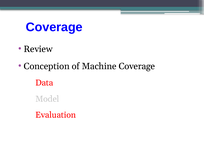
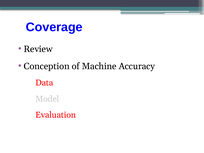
Machine Coverage: Coverage -> Accuracy
